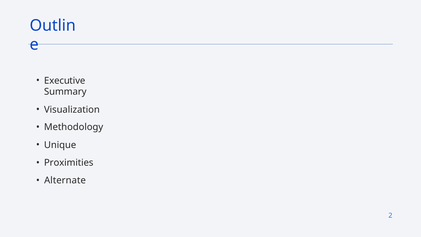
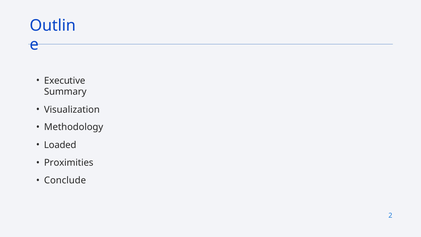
Unique: Unique -> Loaded
Alternate: Alternate -> Conclude
